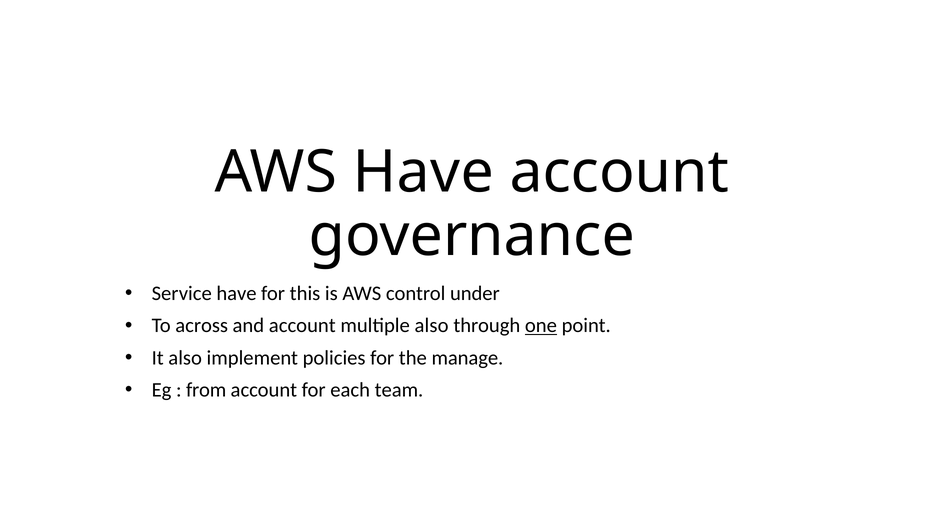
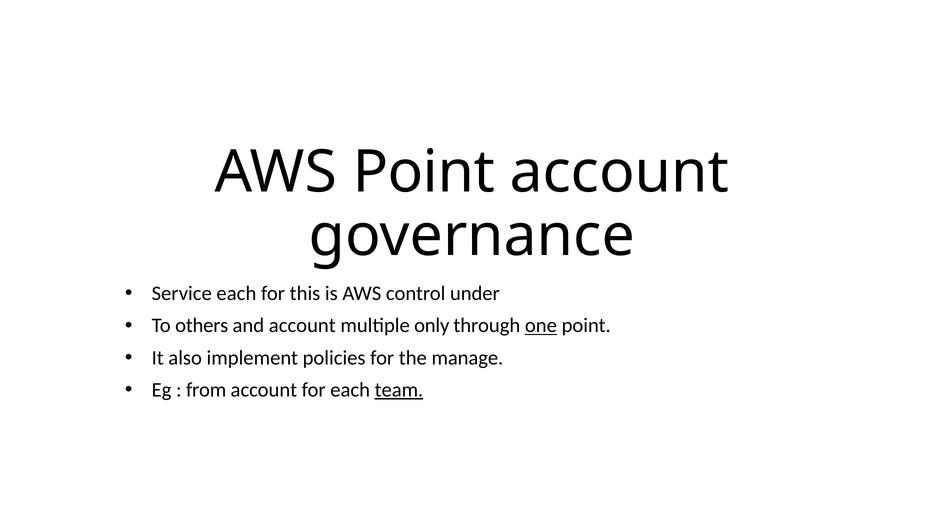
AWS Have: Have -> Point
Service have: have -> each
across: across -> others
multiple also: also -> only
team underline: none -> present
